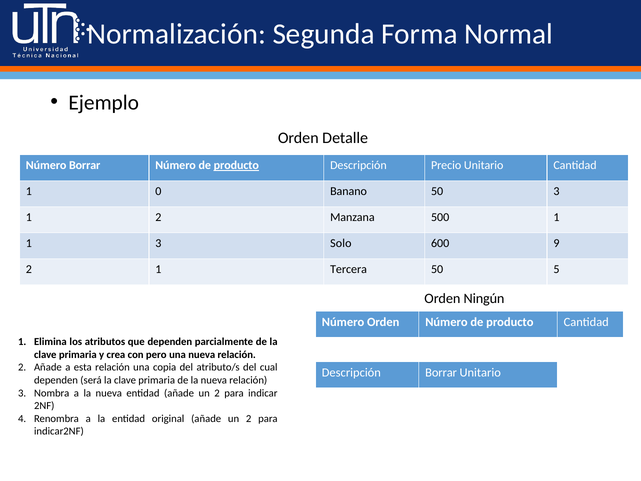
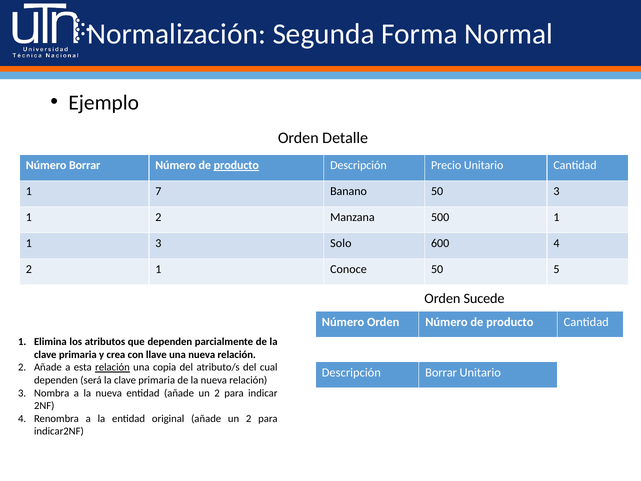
0: 0 -> 7
600 9: 9 -> 4
Tercera: Tercera -> Conoce
Ningún: Ningún -> Sucede
pero: pero -> llave
relación at (113, 367) underline: none -> present
